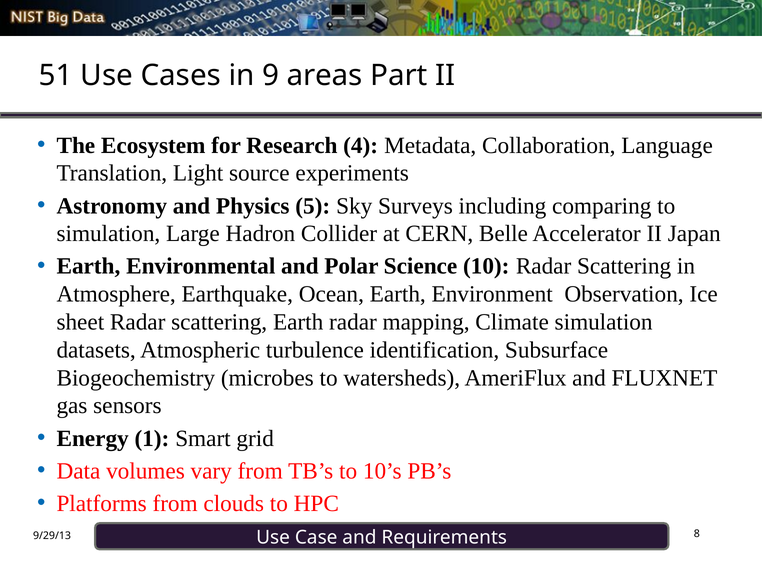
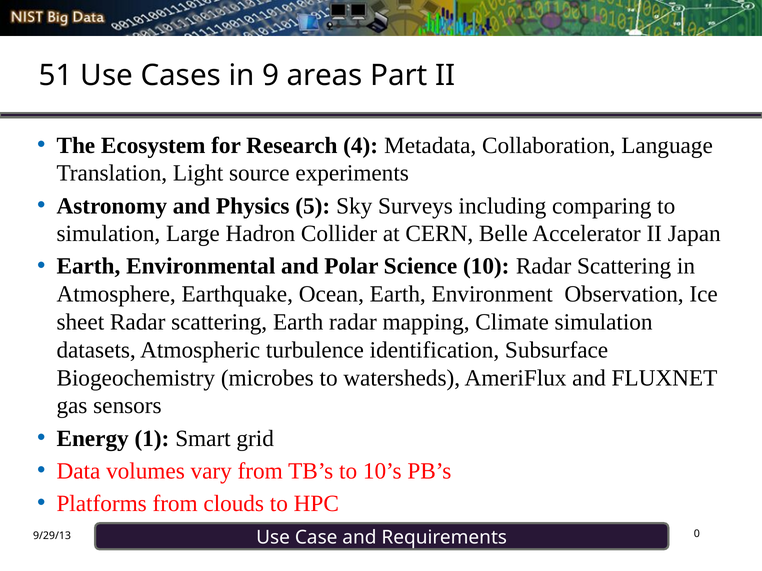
8: 8 -> 0
